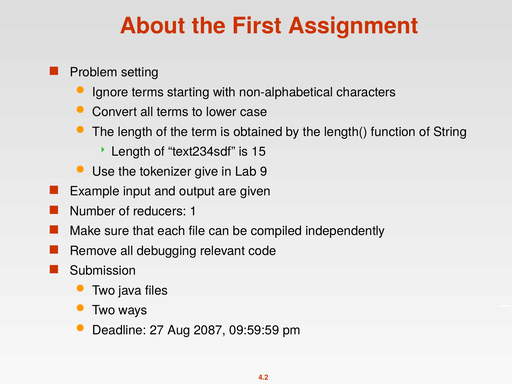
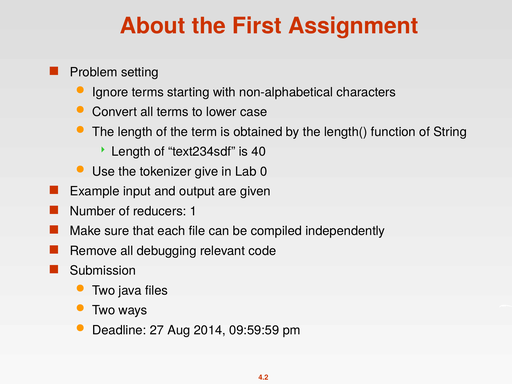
15: 15 -> 40
9: 9 -> 0
2087: 2087 -> 2014
